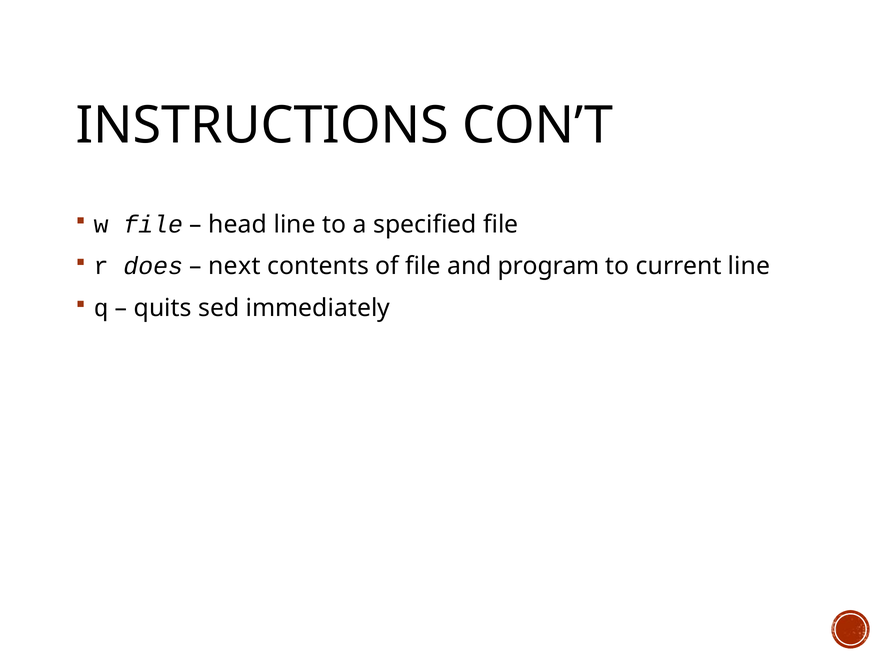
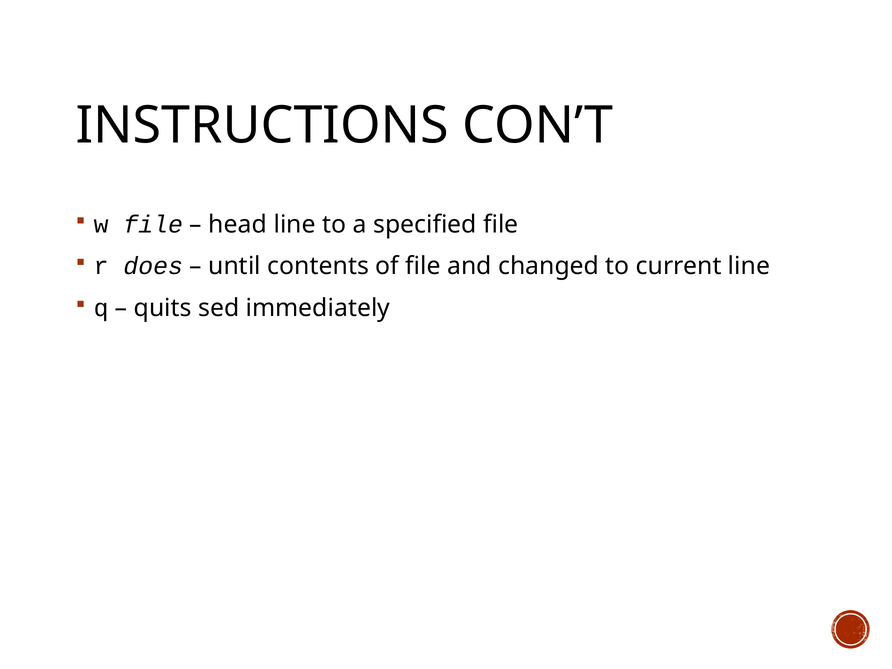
next: next -> until
program: program -> changed
